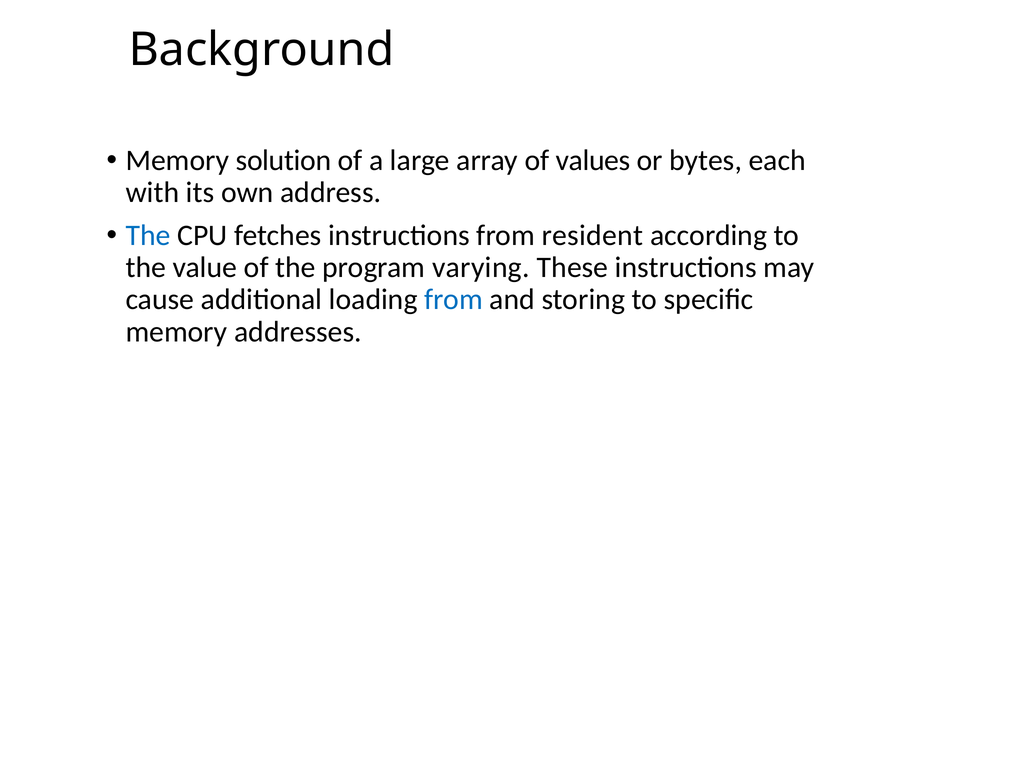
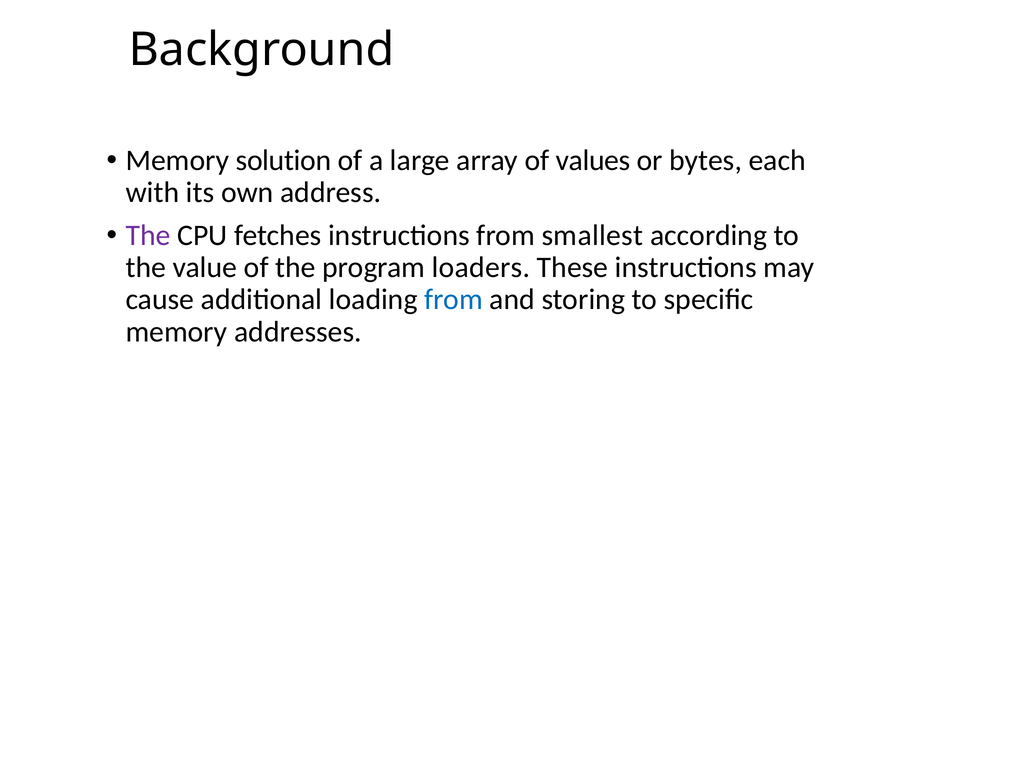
The at (148, 235) colour: blue -> purple
resident: resident -> smallest
varying: varying -> loaders
